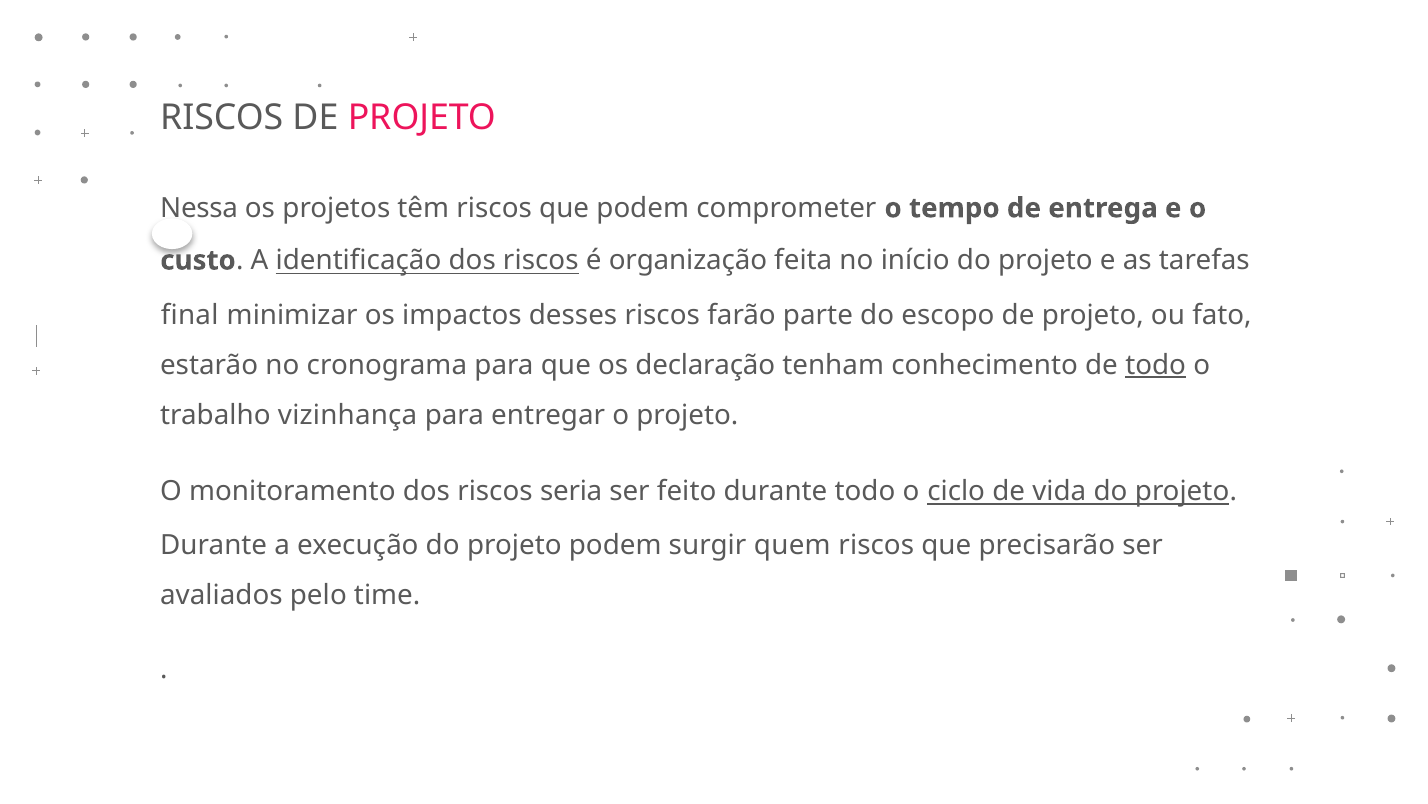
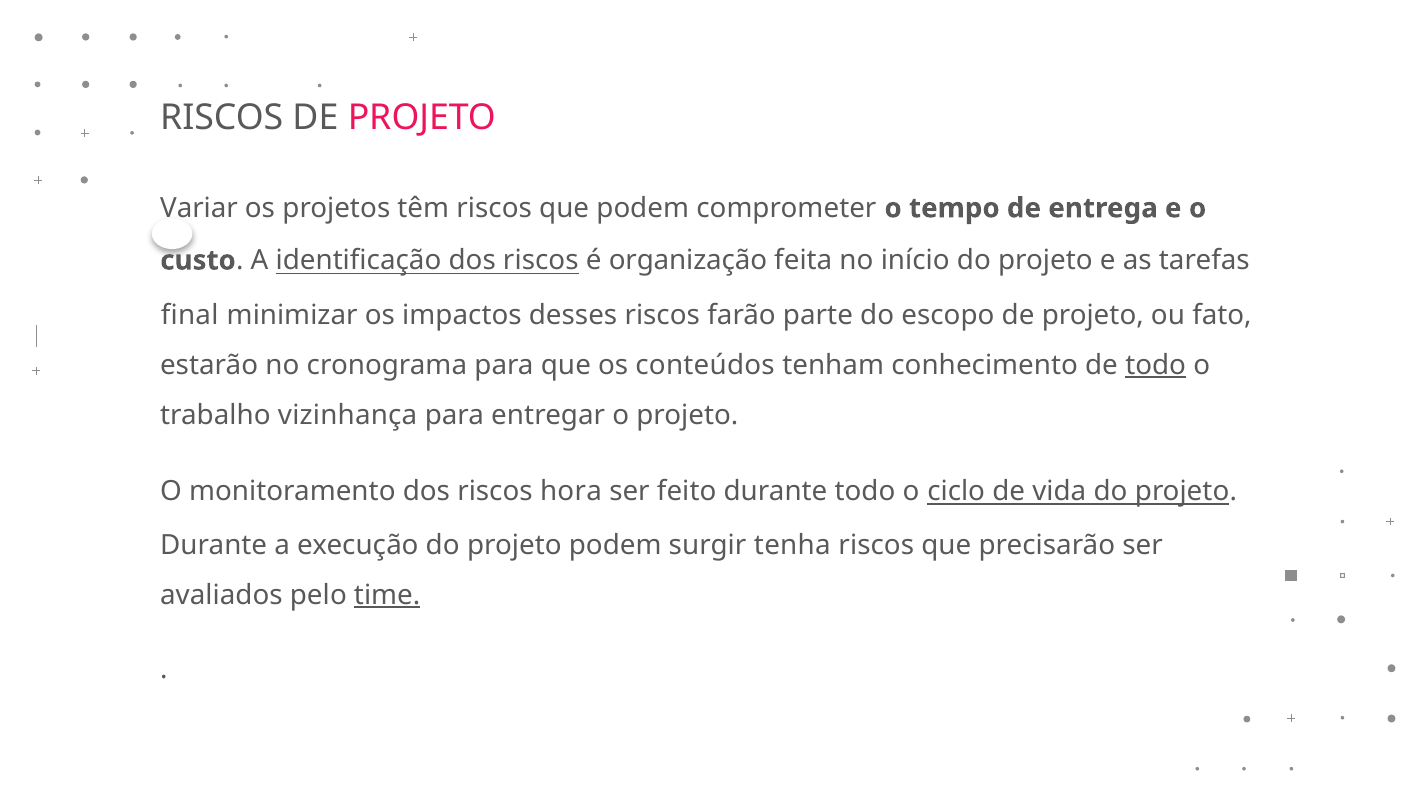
Nessa: Nessa -> Variar
declaração: declaração -> conteúdos
seria: seria -> hora
quem: quem -> tenha
time underline: none -> present
